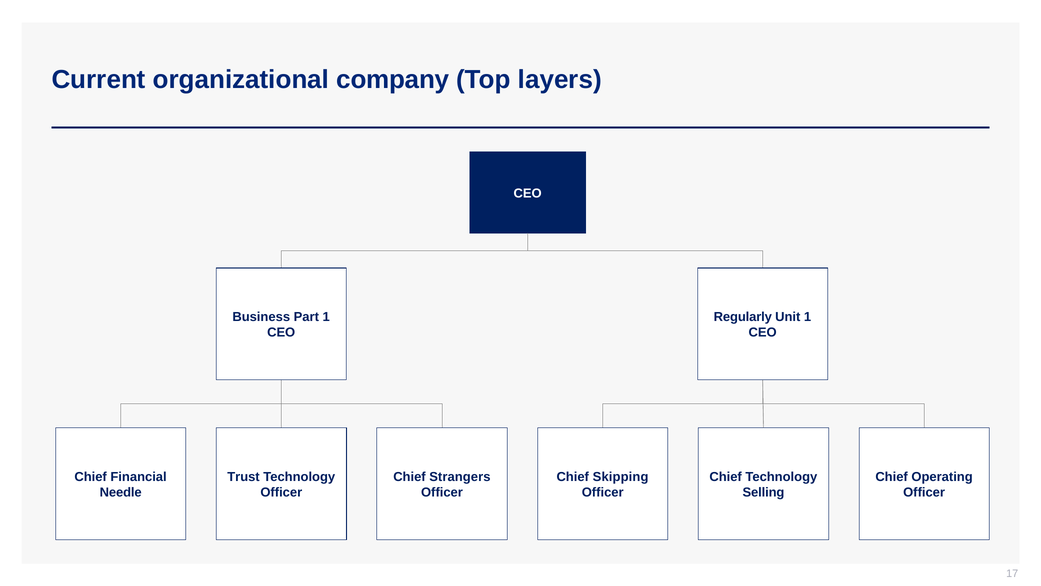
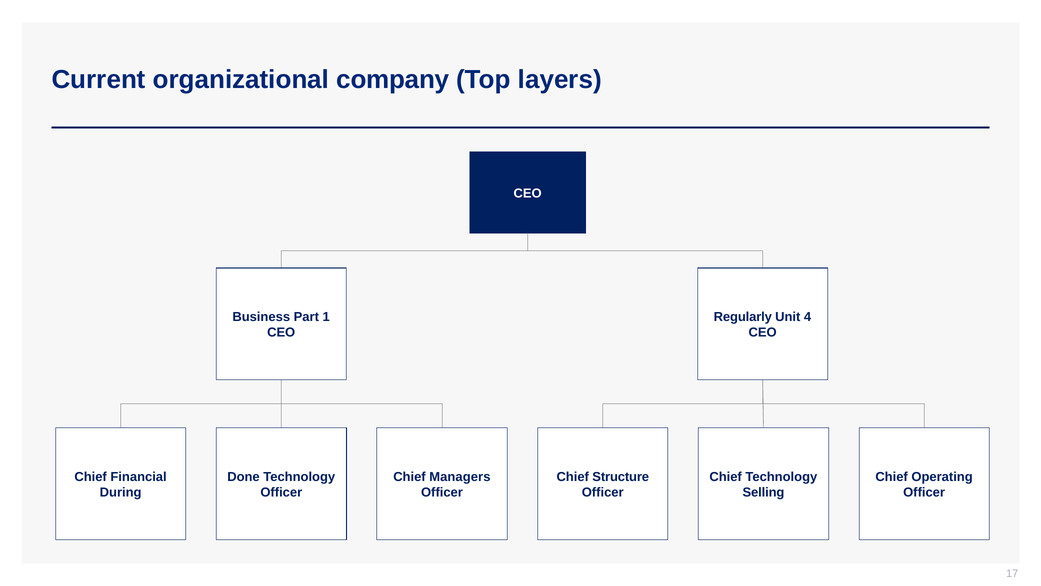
Unit 1: 1 -> 4
Trust: Trust -> Done
Strangers: Strangers -> Managers
Skipping: Skipping -> Structure
Needle: Needle -> During
